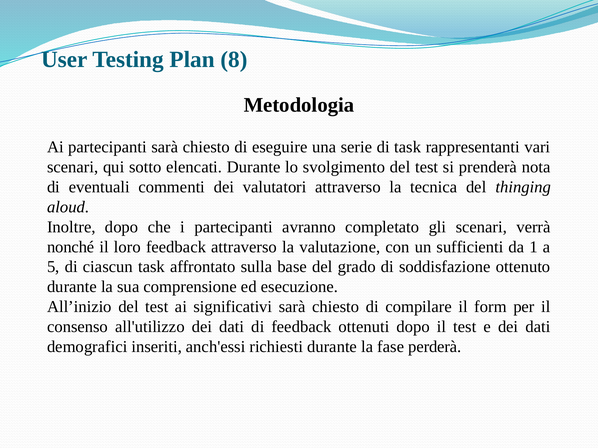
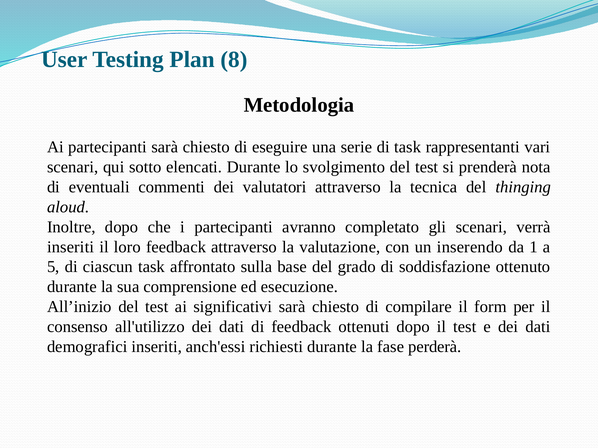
nonché at (71, 247): nonché -> inseriti
sufficienti: sufficienti -> inserendo
